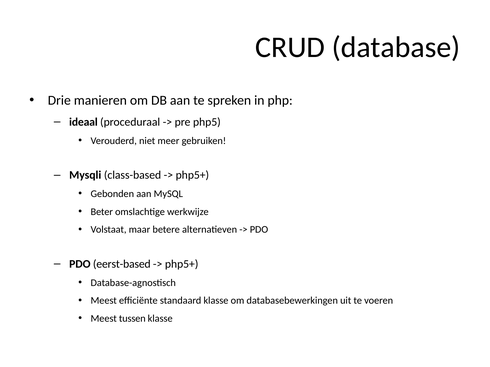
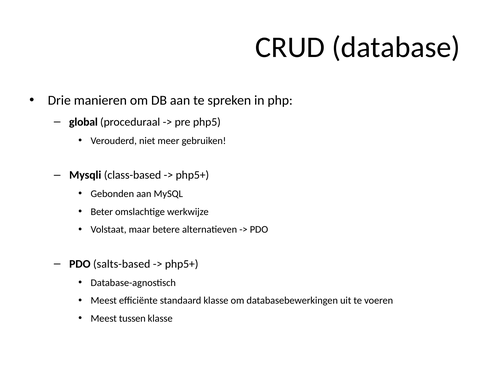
ideaal: ideaal -> global
eerst-based: eerst-based -> salts-based
